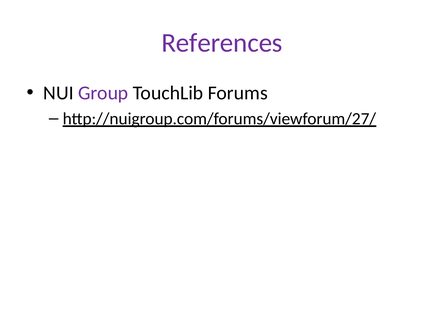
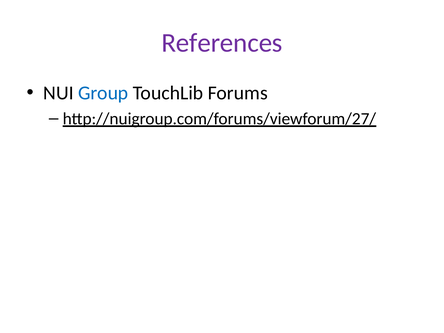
Group colour: purple -> blue
